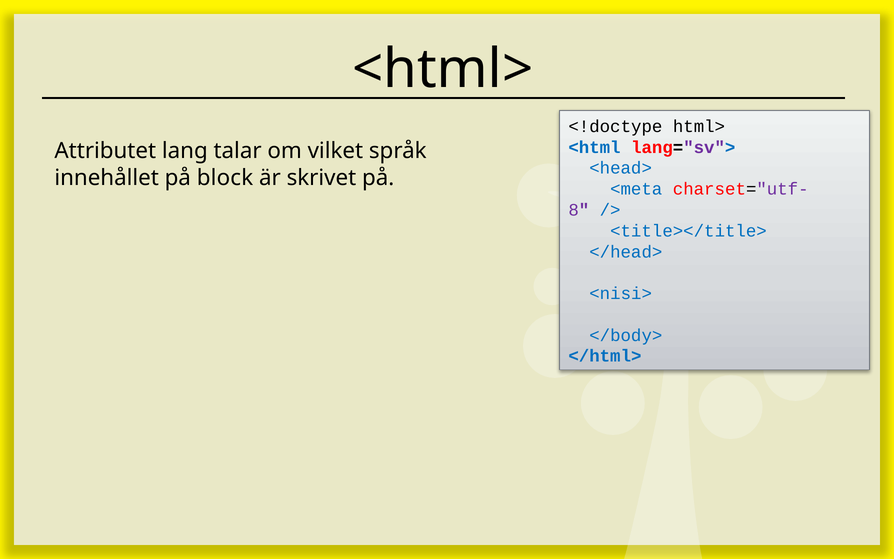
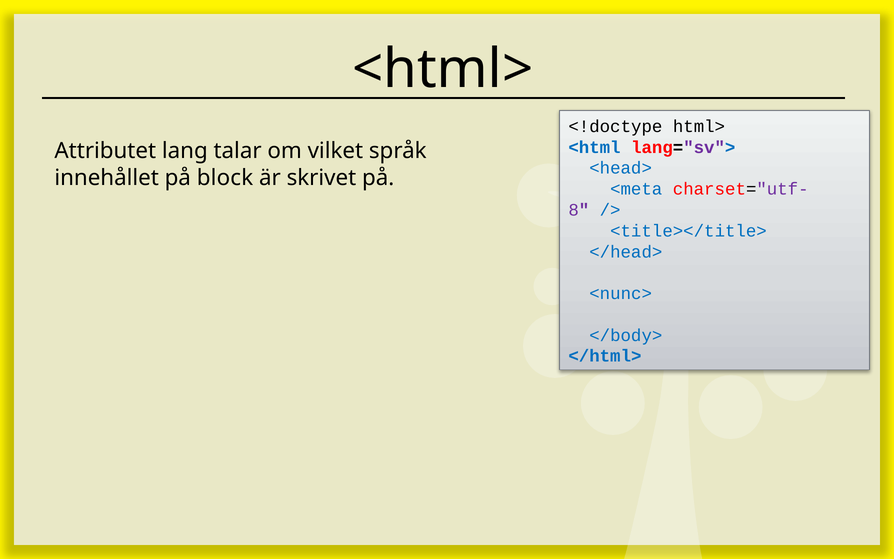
<nisi>: <nisi> -> <nunc>
